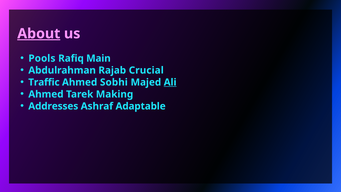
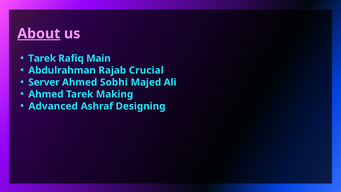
Pools at (42, 58): Pools -> Tarek
Traffic: Traffic -> Server
Ali underline: present -> none
Addresses: Addresses -> Advanced
Adaptable: Adaptable -> Designing
